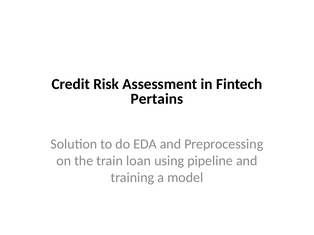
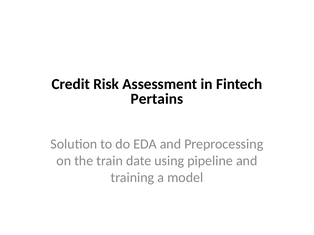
loan: loan -> date
